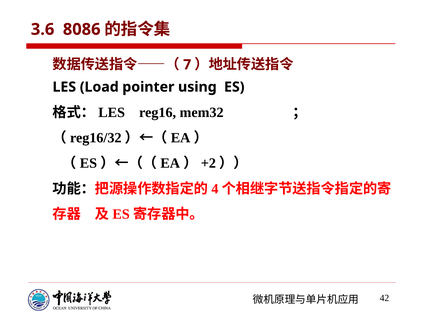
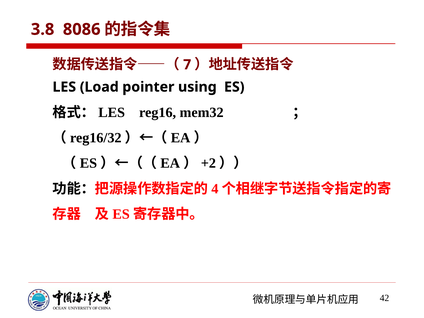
3.6: 3.6 -> 3.8
